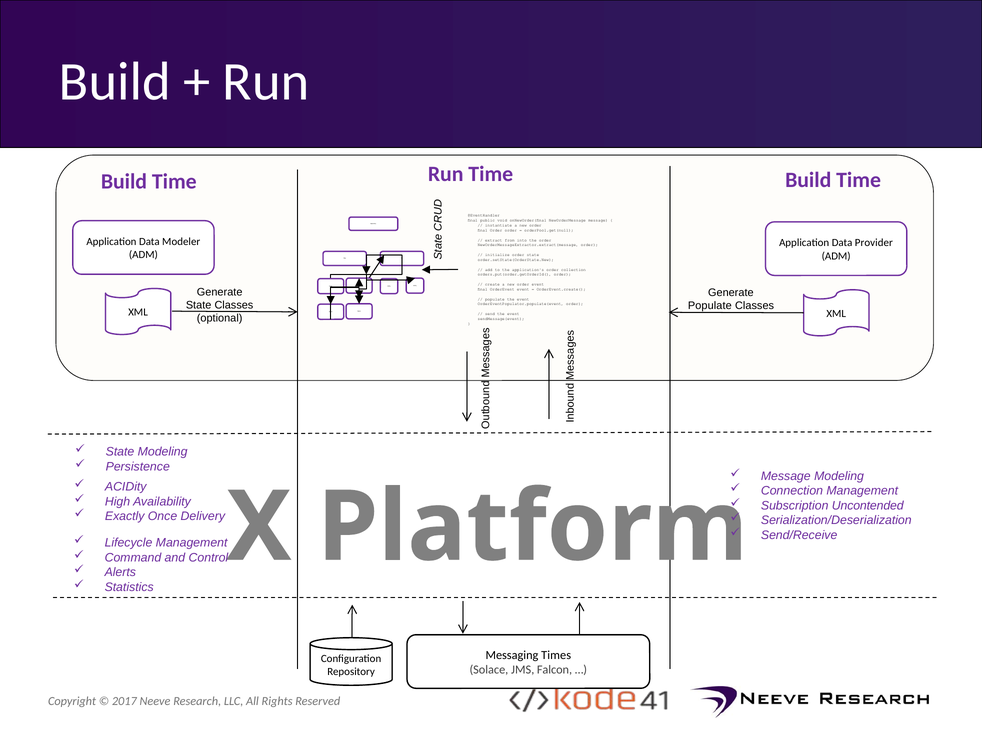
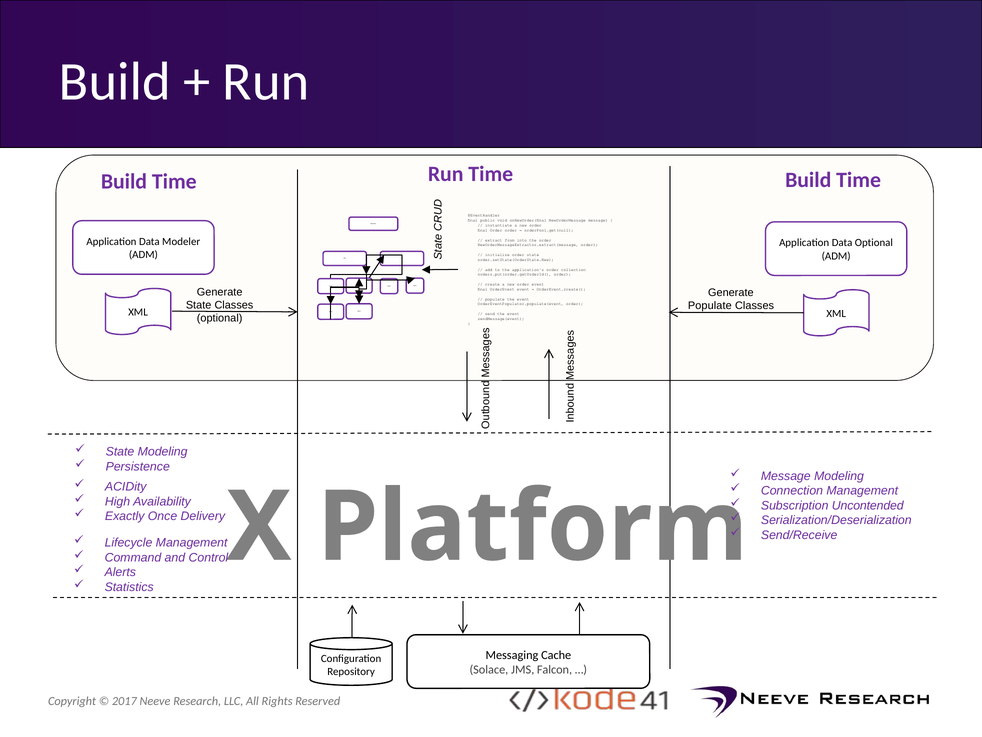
Data Provider: Provider -> Optional
Times: Times -> Cache
